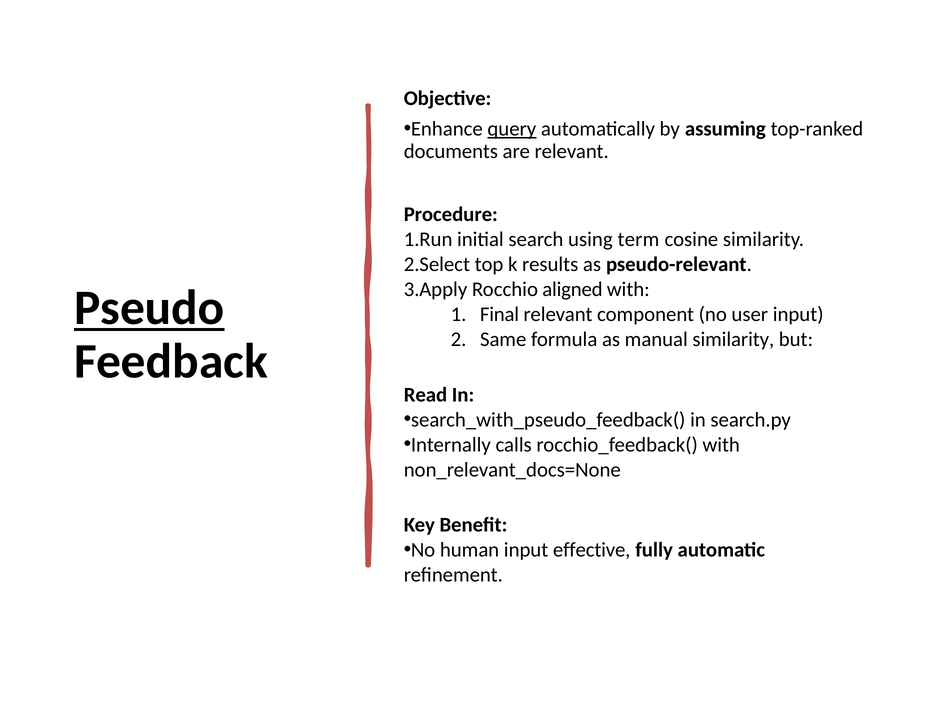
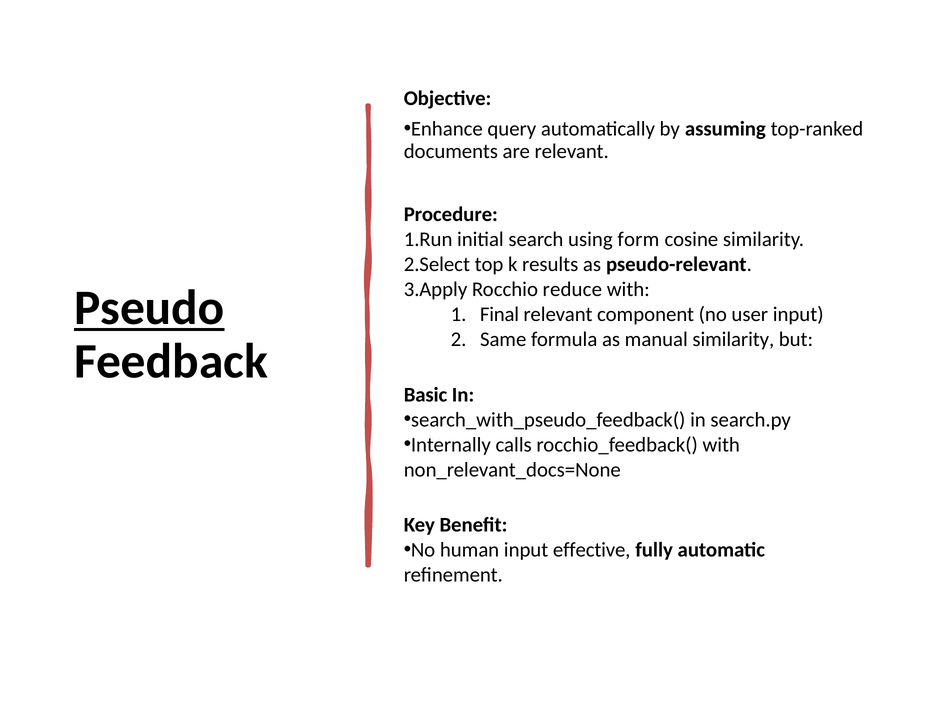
query underline: present -> none
term: term -> form
aligned: aligned -> reduce
Read: Read -> Basic
